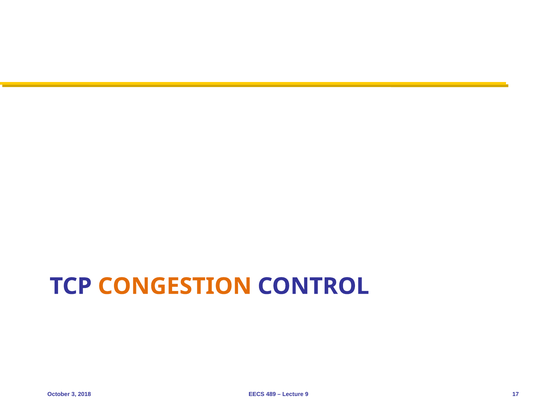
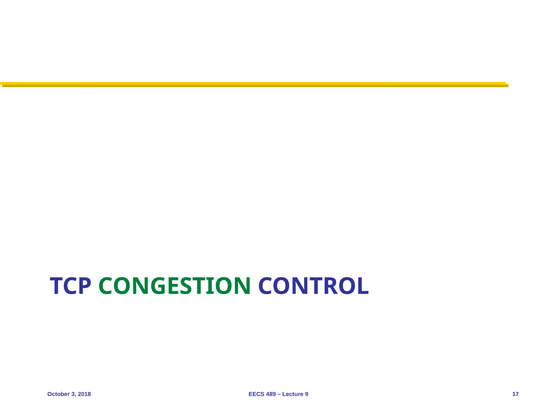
CONGESTION colour: orange -> green
